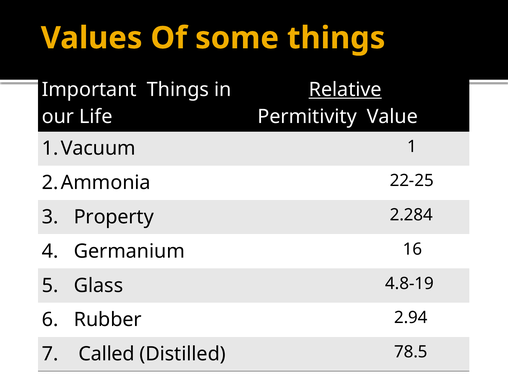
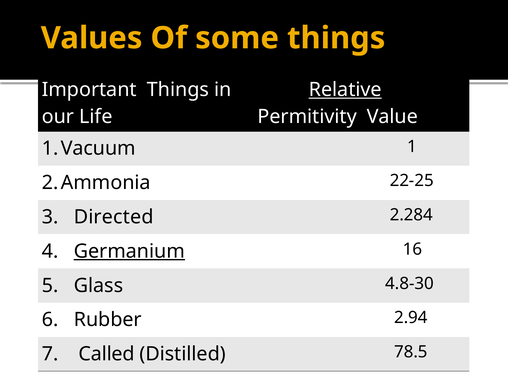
Property: Property -> Directed
Germanium underline: none -> present
4.8-19: 4.8-19 -> 4.8-30
